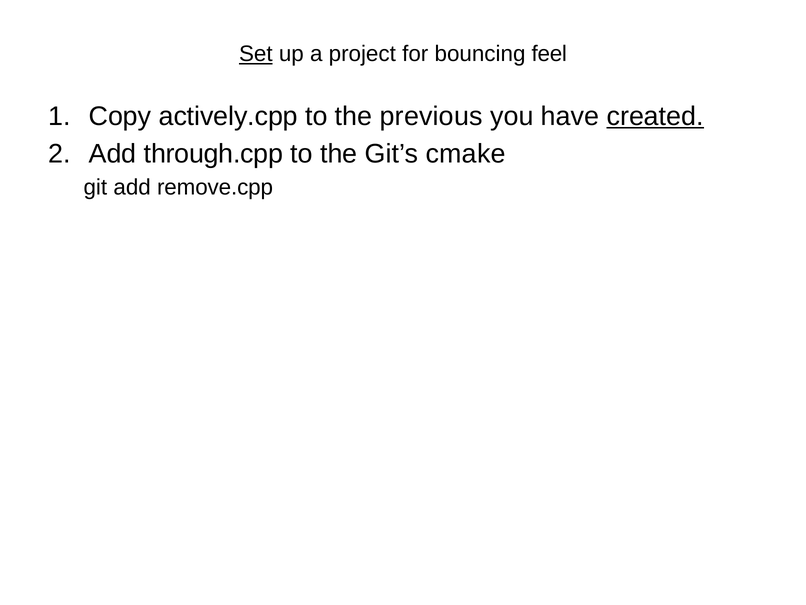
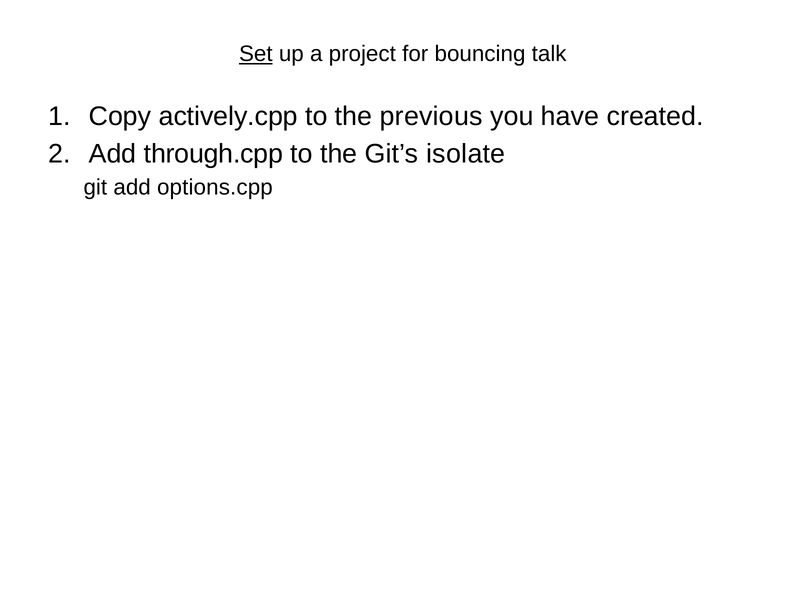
feel: feel -> talk
created underline: present -> none
cmake: cmake -> isolate
remove.cpp: remove.cpp -> options.cpp
